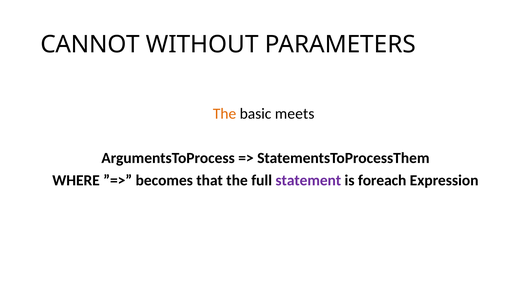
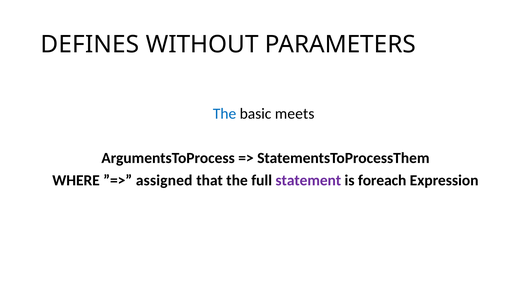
CANNOT: CANNOT -> DEFINES
The at (225, 114) colour: orange -> blue
becomes: becomes -> assigned
